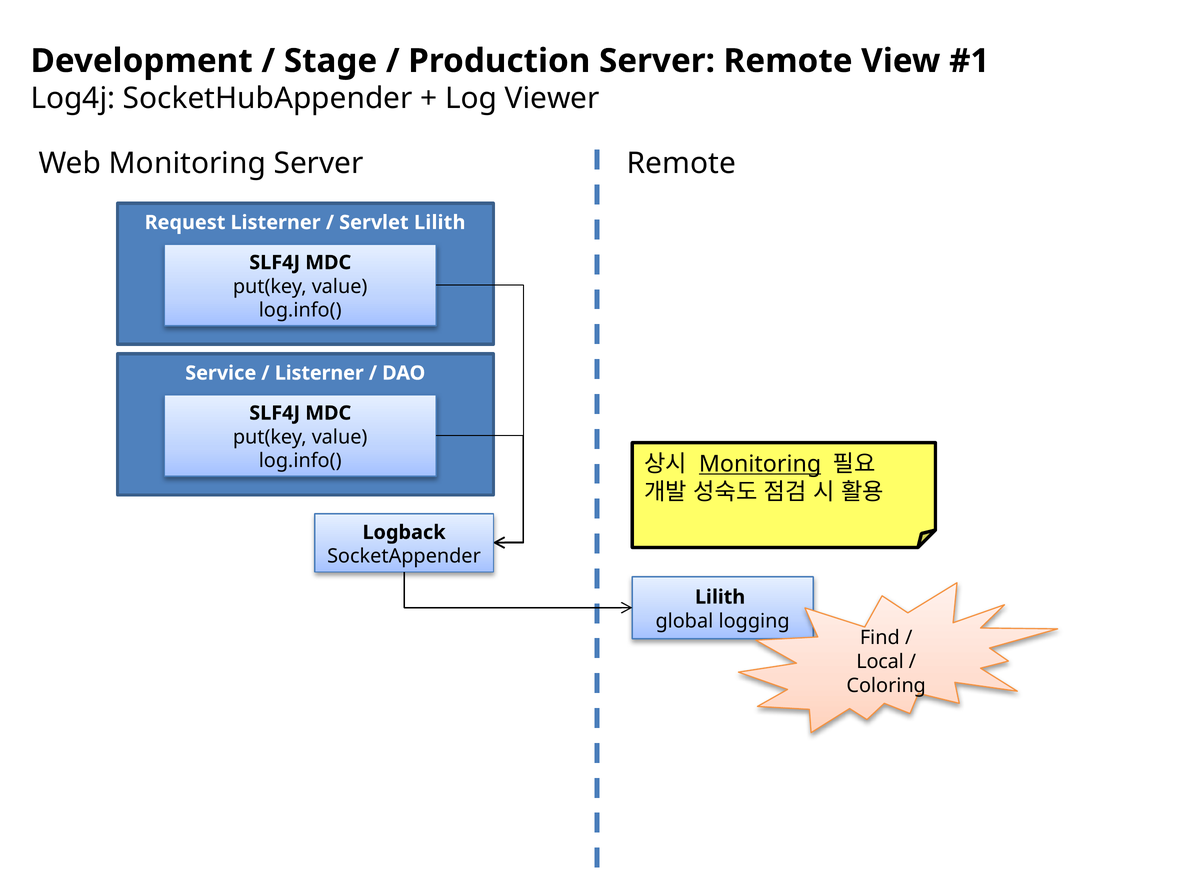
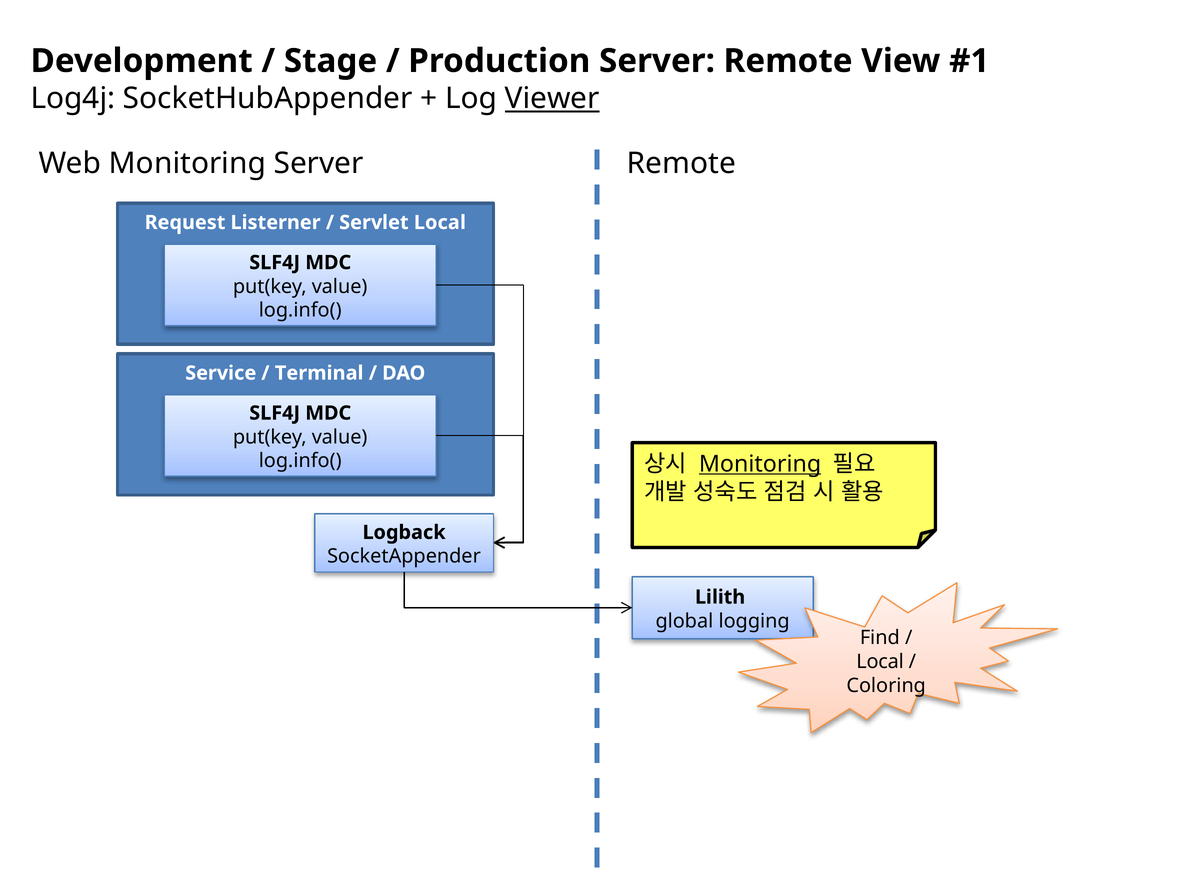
Viewer underline: none -> present
Servlet Lilith: Lilith -> Local
Listerner at (319, 373): Listerner -> Terminal
